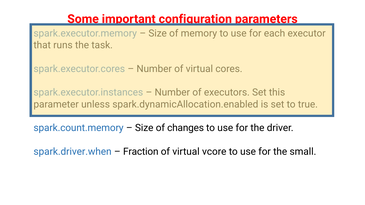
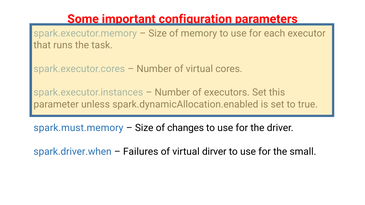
spark.count.memory: spark.count.memory -> spark.must.memory
Fraction: Fraction -> Failures
vcore: vcore -> dirver
